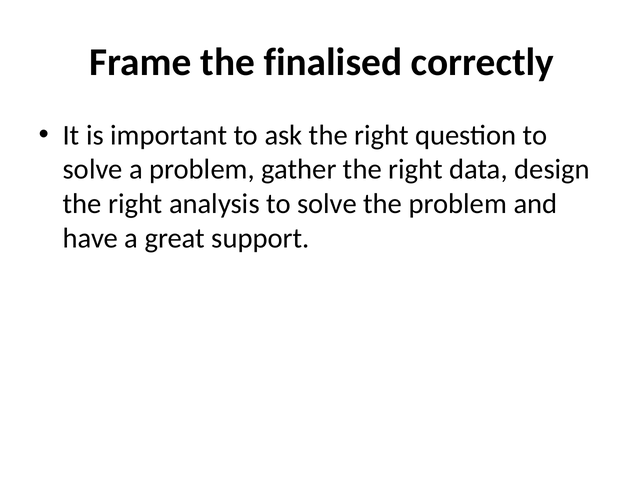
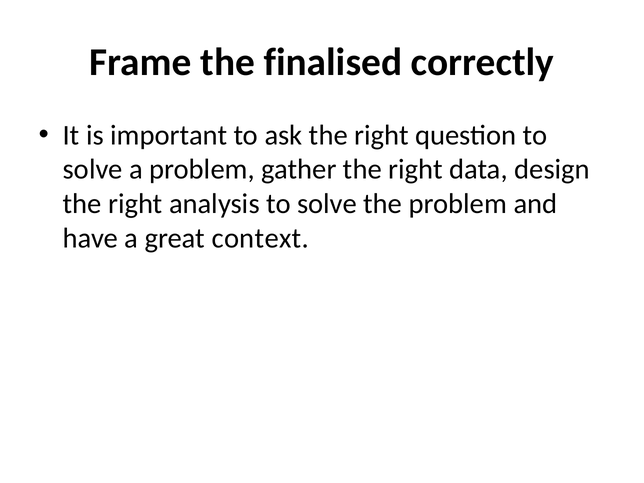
support: support -> context
